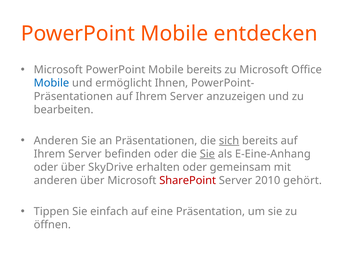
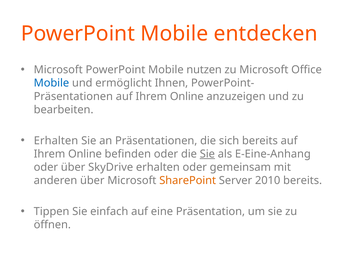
Mobile bereits: bereits -> nutzen
Präsentationen auf Ihrem Server: Server -> Online
Anderen at (56, 140): Anderen -> Erhalten
sich underline: present -> none
Server at (85, 154): Server -> Online
SharePoint colour: red -> orange
2010 gehört: gehört -> bereits
